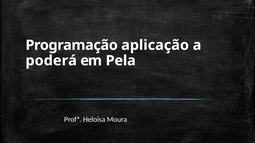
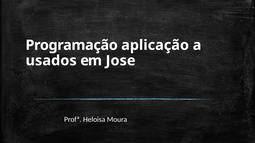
poderá: poderá -> usados
Pela: Pela -> Jose
